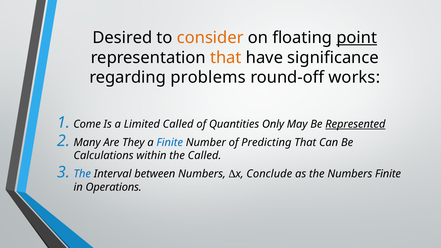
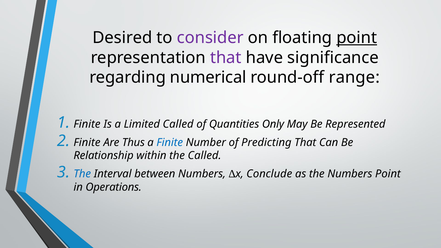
consider colour: orange -> purple
that at (226, 58) colour: orange -> purple
problems: problems -> numerical
works: works -> range
Come at (87, 124): Come -> Finite
Represented underline: present -> none
Many at (87, 142): Many -> Finite
They: They -> Thus
Calculations: Calculations -> Relationship
Numbers Finite: Finite -> Point
